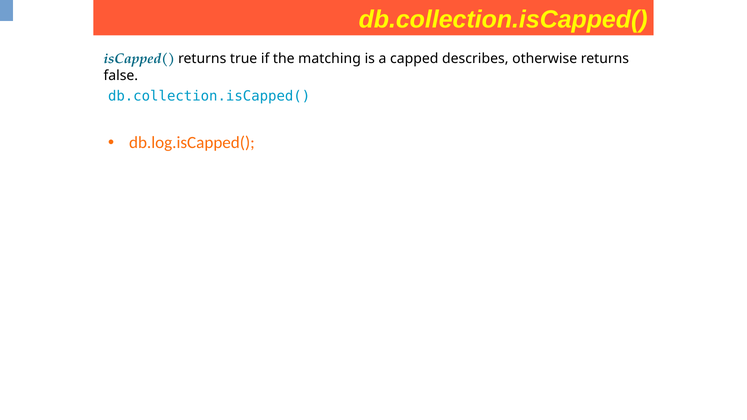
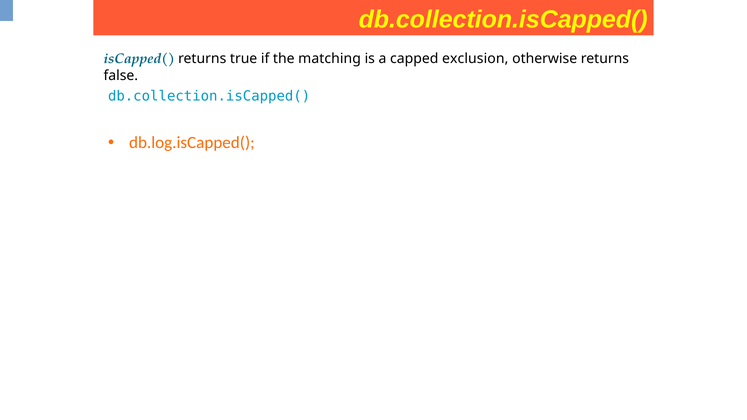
describes: describes -> exclusion
